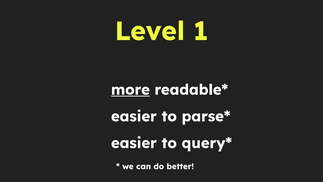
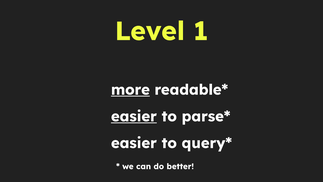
easier at (134, 116) underline: none -> present
